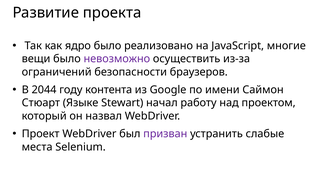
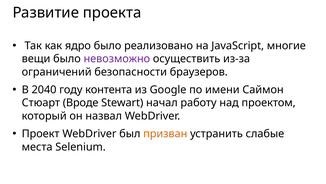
2044: 2044 -> 2040
Языке: Языке -> Вроде
призван colour: purple -> orange
